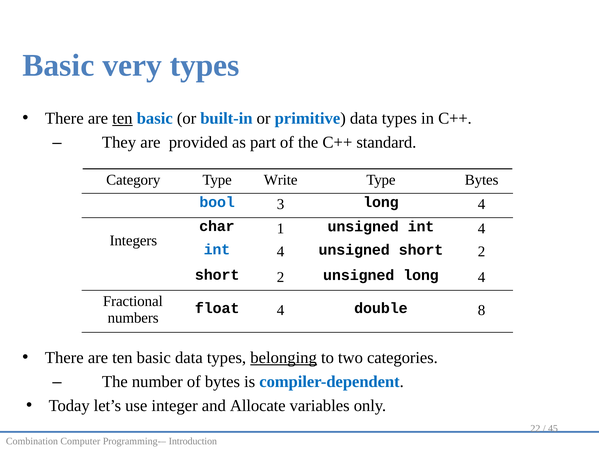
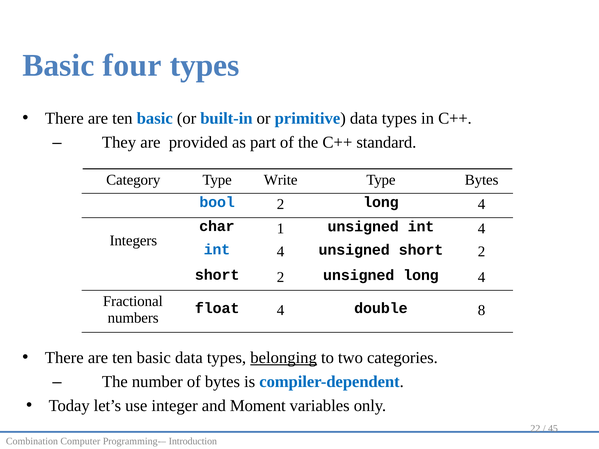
very: very -> four
ten at (122, 118) underline: present -> none
bool 3: 3 -> 2
Allocate: Allocate -> Moment
